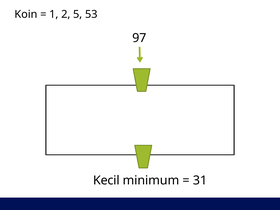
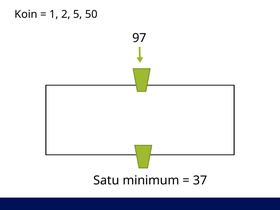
53: 53 -> 50
Kecil: Kecil -> Satu
31: 31 -> 37
